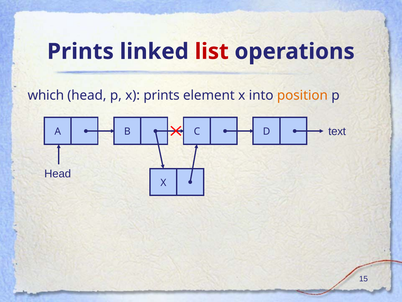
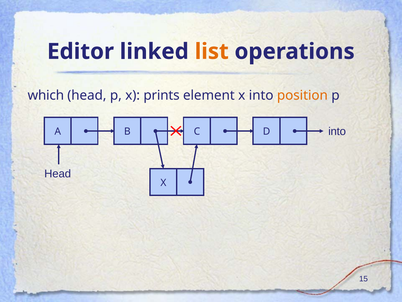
Prints at (80, 51): Prints -> Editor
list colour: red -> orange
D text: text -> into
